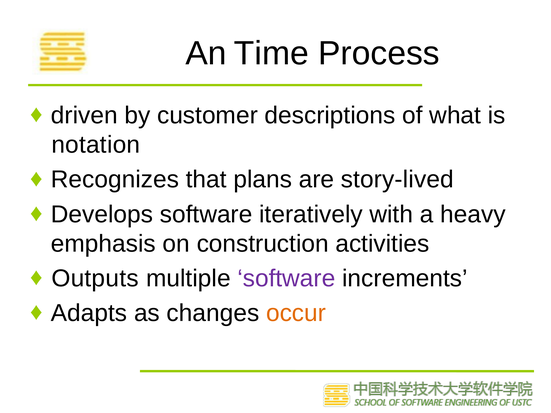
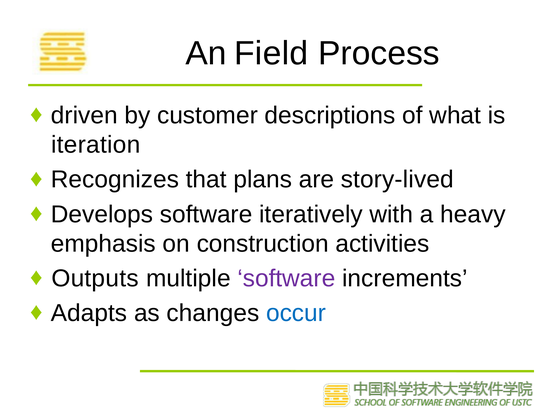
Time: Time -> Field
notation: notation -> iteration
occur colour: orange -> blue
